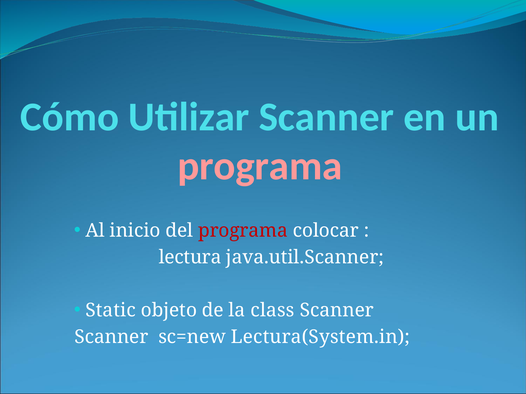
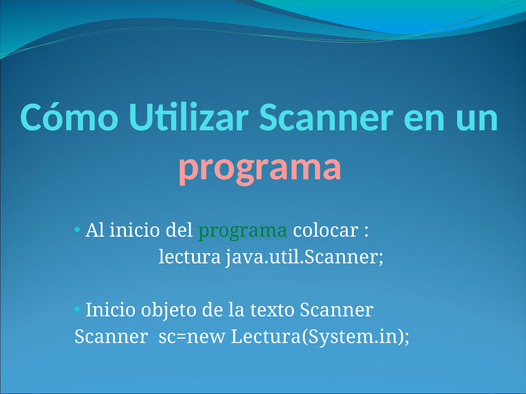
programa at (243, 231) colour: red -> green
Static at (111, 311): Static -> Inicio
class: class -> texto
